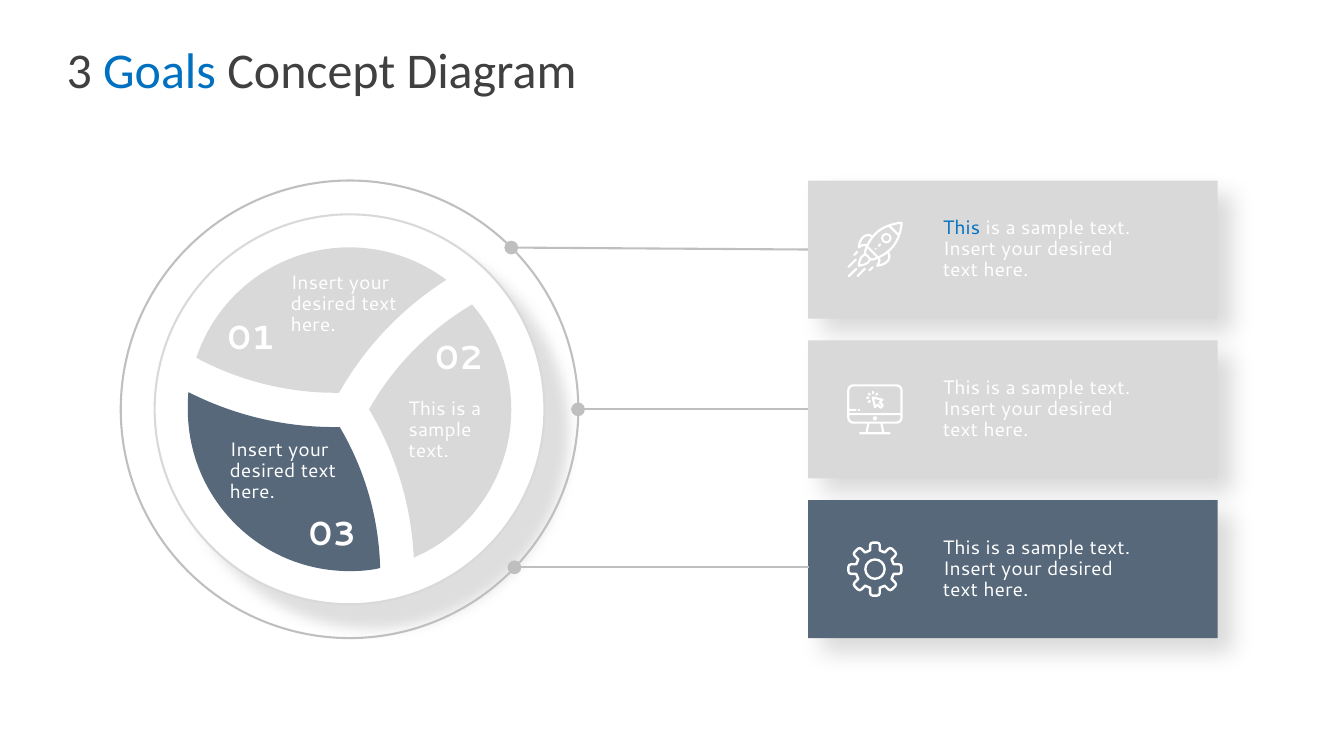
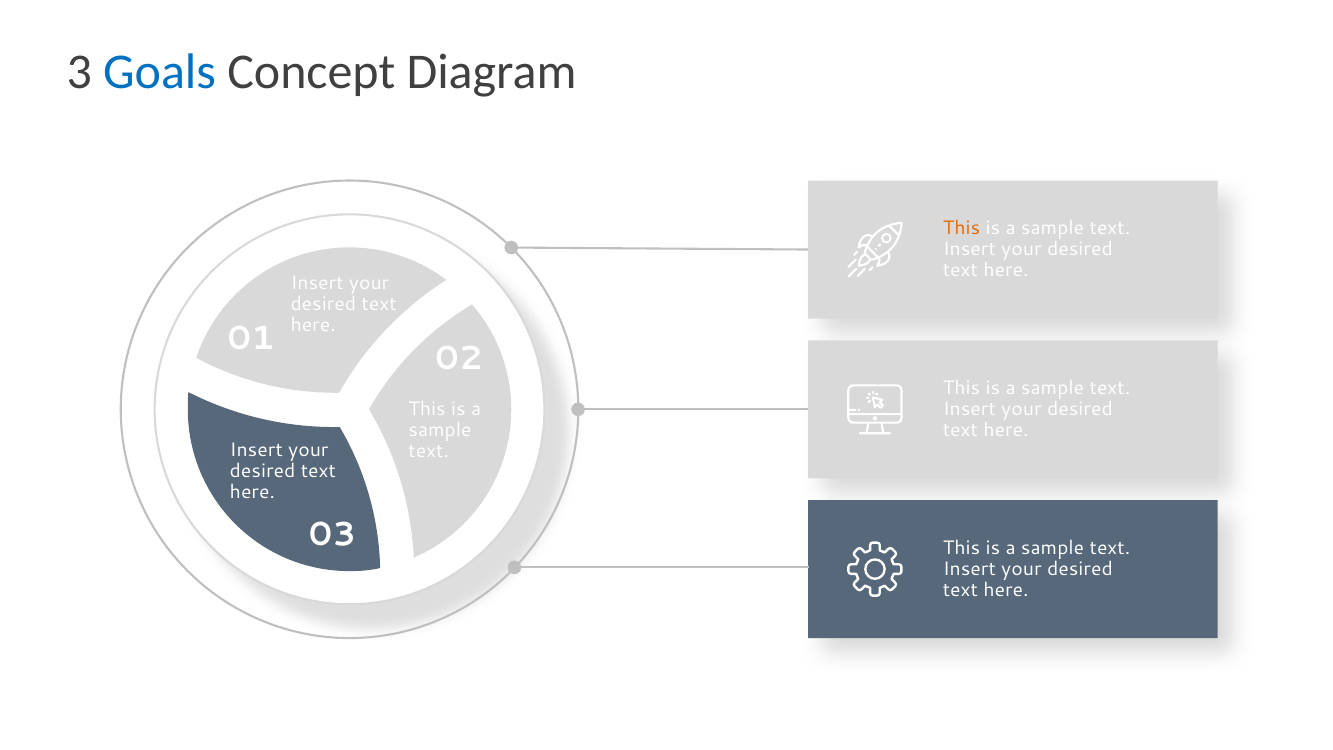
This at (962, 228) colour: blue -> orange
